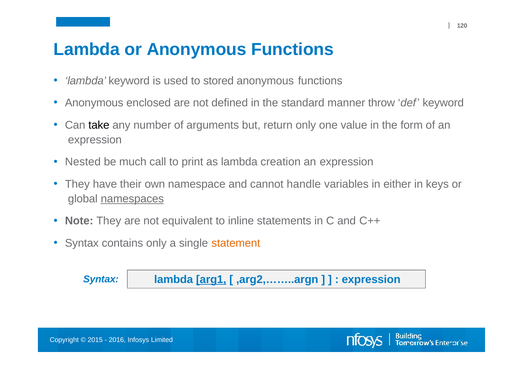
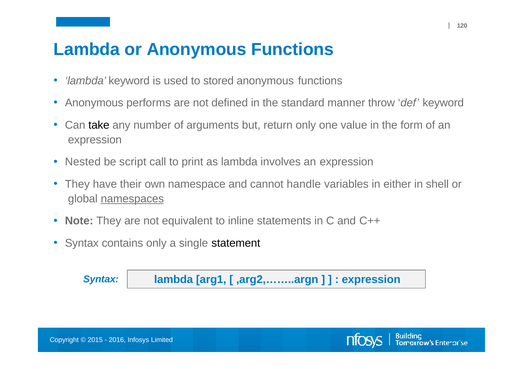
enclosed: enclosed -> performs
much: much -> script
creation: creation -> involves
keys: keys -> shell
statement colour: orange -> black
arg1 underline: present -> none
